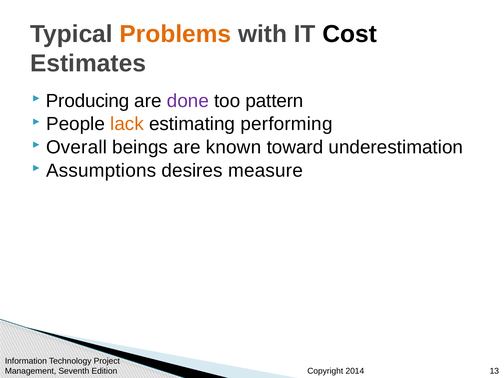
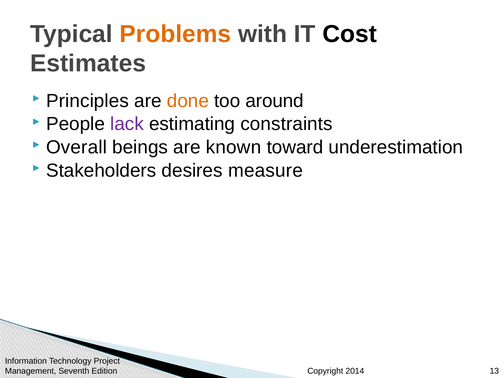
Producing: Producing -> Principles
done colour: purple -> orange
pattern: pattern -> around
lack colour: orange -> purple
performing: performing -> constraints
Assumptions: Assumptions -> Stakeholders
